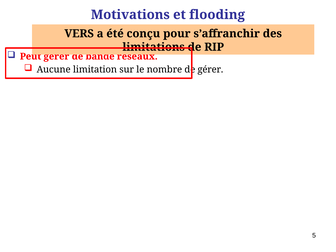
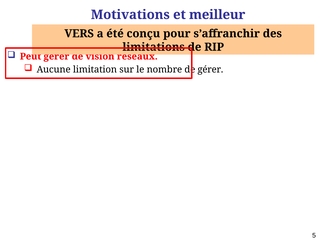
flooding: flooding -> meilleur
bande: bande -> vision
